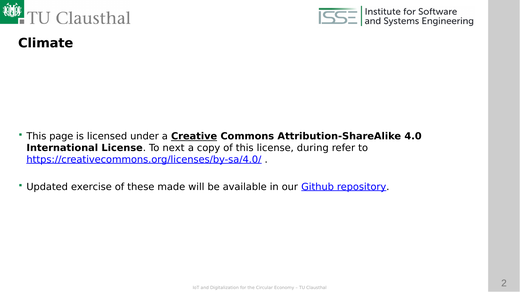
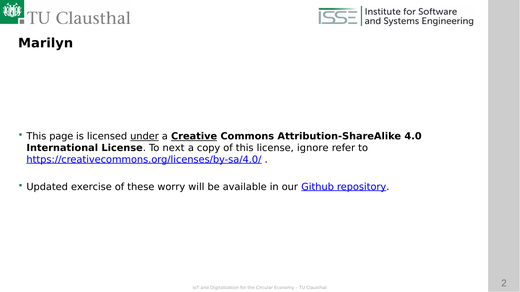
Climate: Climate -> Marilyn
under underline: none -> present
during: during -> ignore
made: made -> worry
